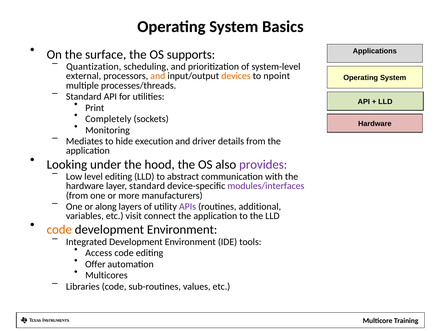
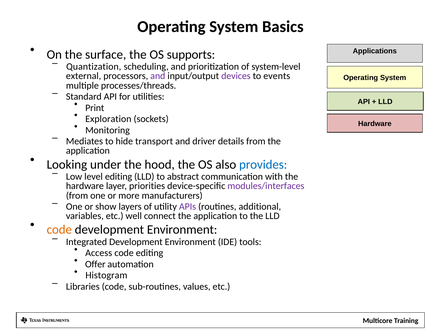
and at (158, 76) colour: orange -> purple
devices colour: orange -> purple
npoint: npoint -> events
Completely: Completely -> Exploration
execution: execution -> transport
provides colour: purple -> blue
layer standard: standard -> priorities
along: along -> show
visit: visit -> well
Multicores: Multicores -> Histogram
